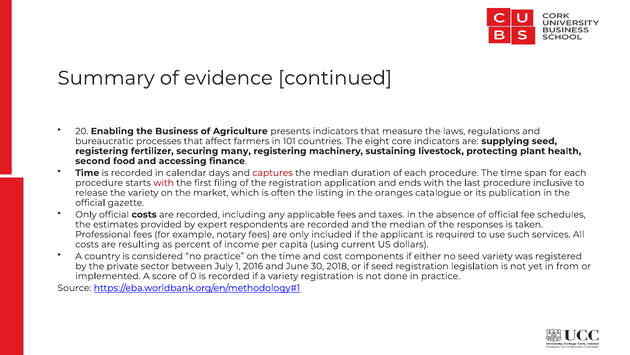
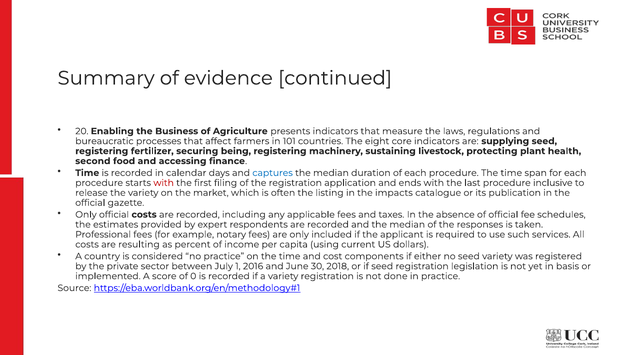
many: many -> being
captures colour: red -> blue
oranges: oranges -> impacts
from: from -> basis
